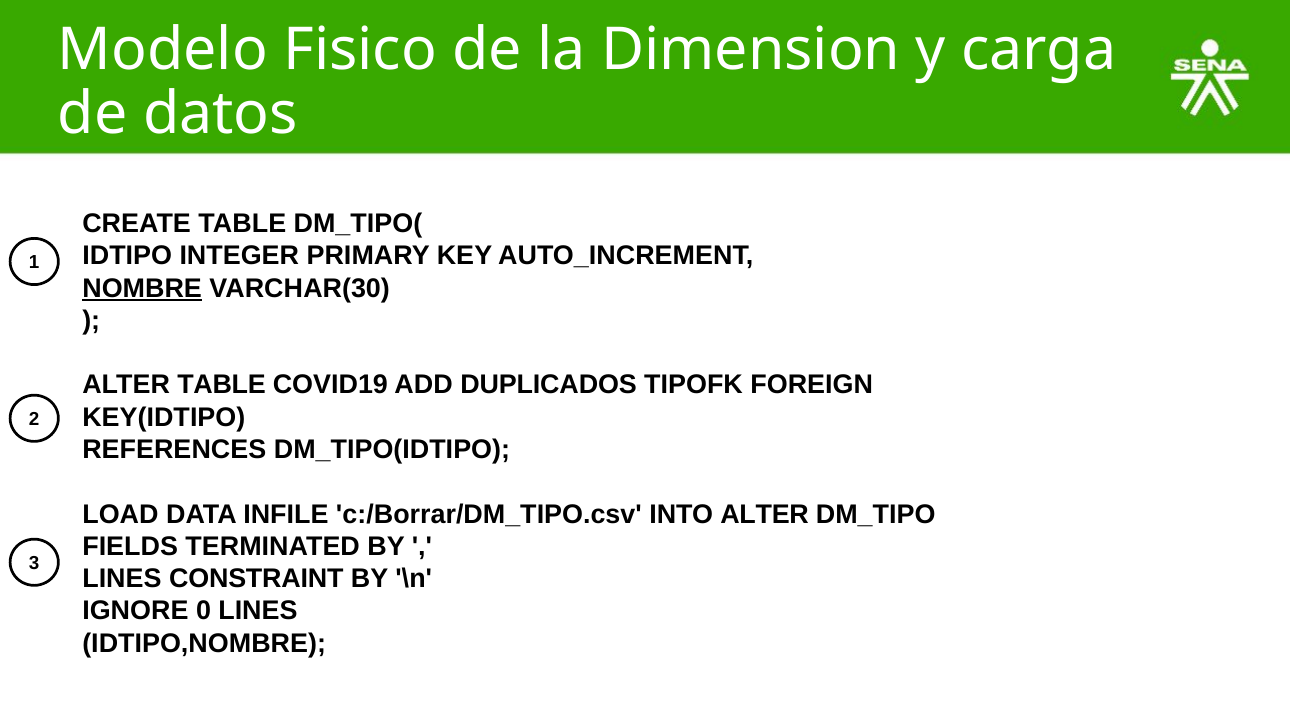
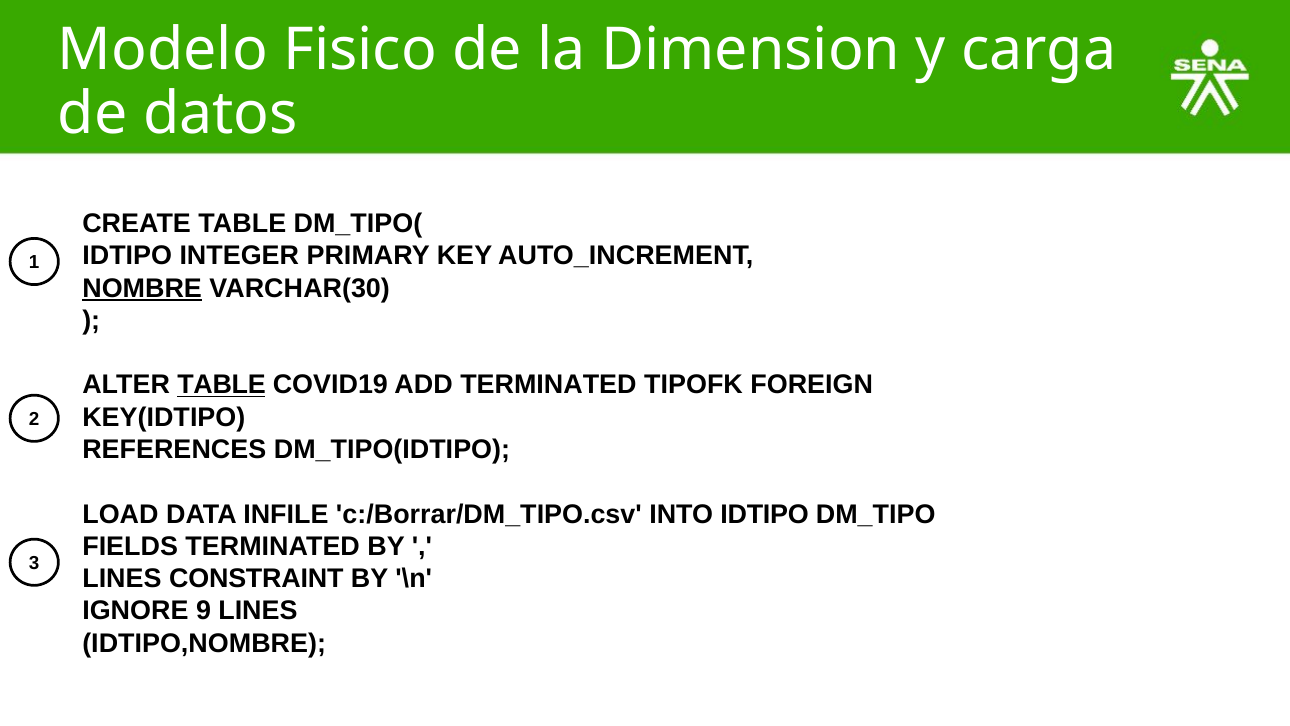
TABLE at (221, 385) underline: none -> present
ADD DUPLICADOS: DUPLICADOS -> TERMINATED
INTO ALTER: ALTER -> IDTIPO
0: 0 -> 9
